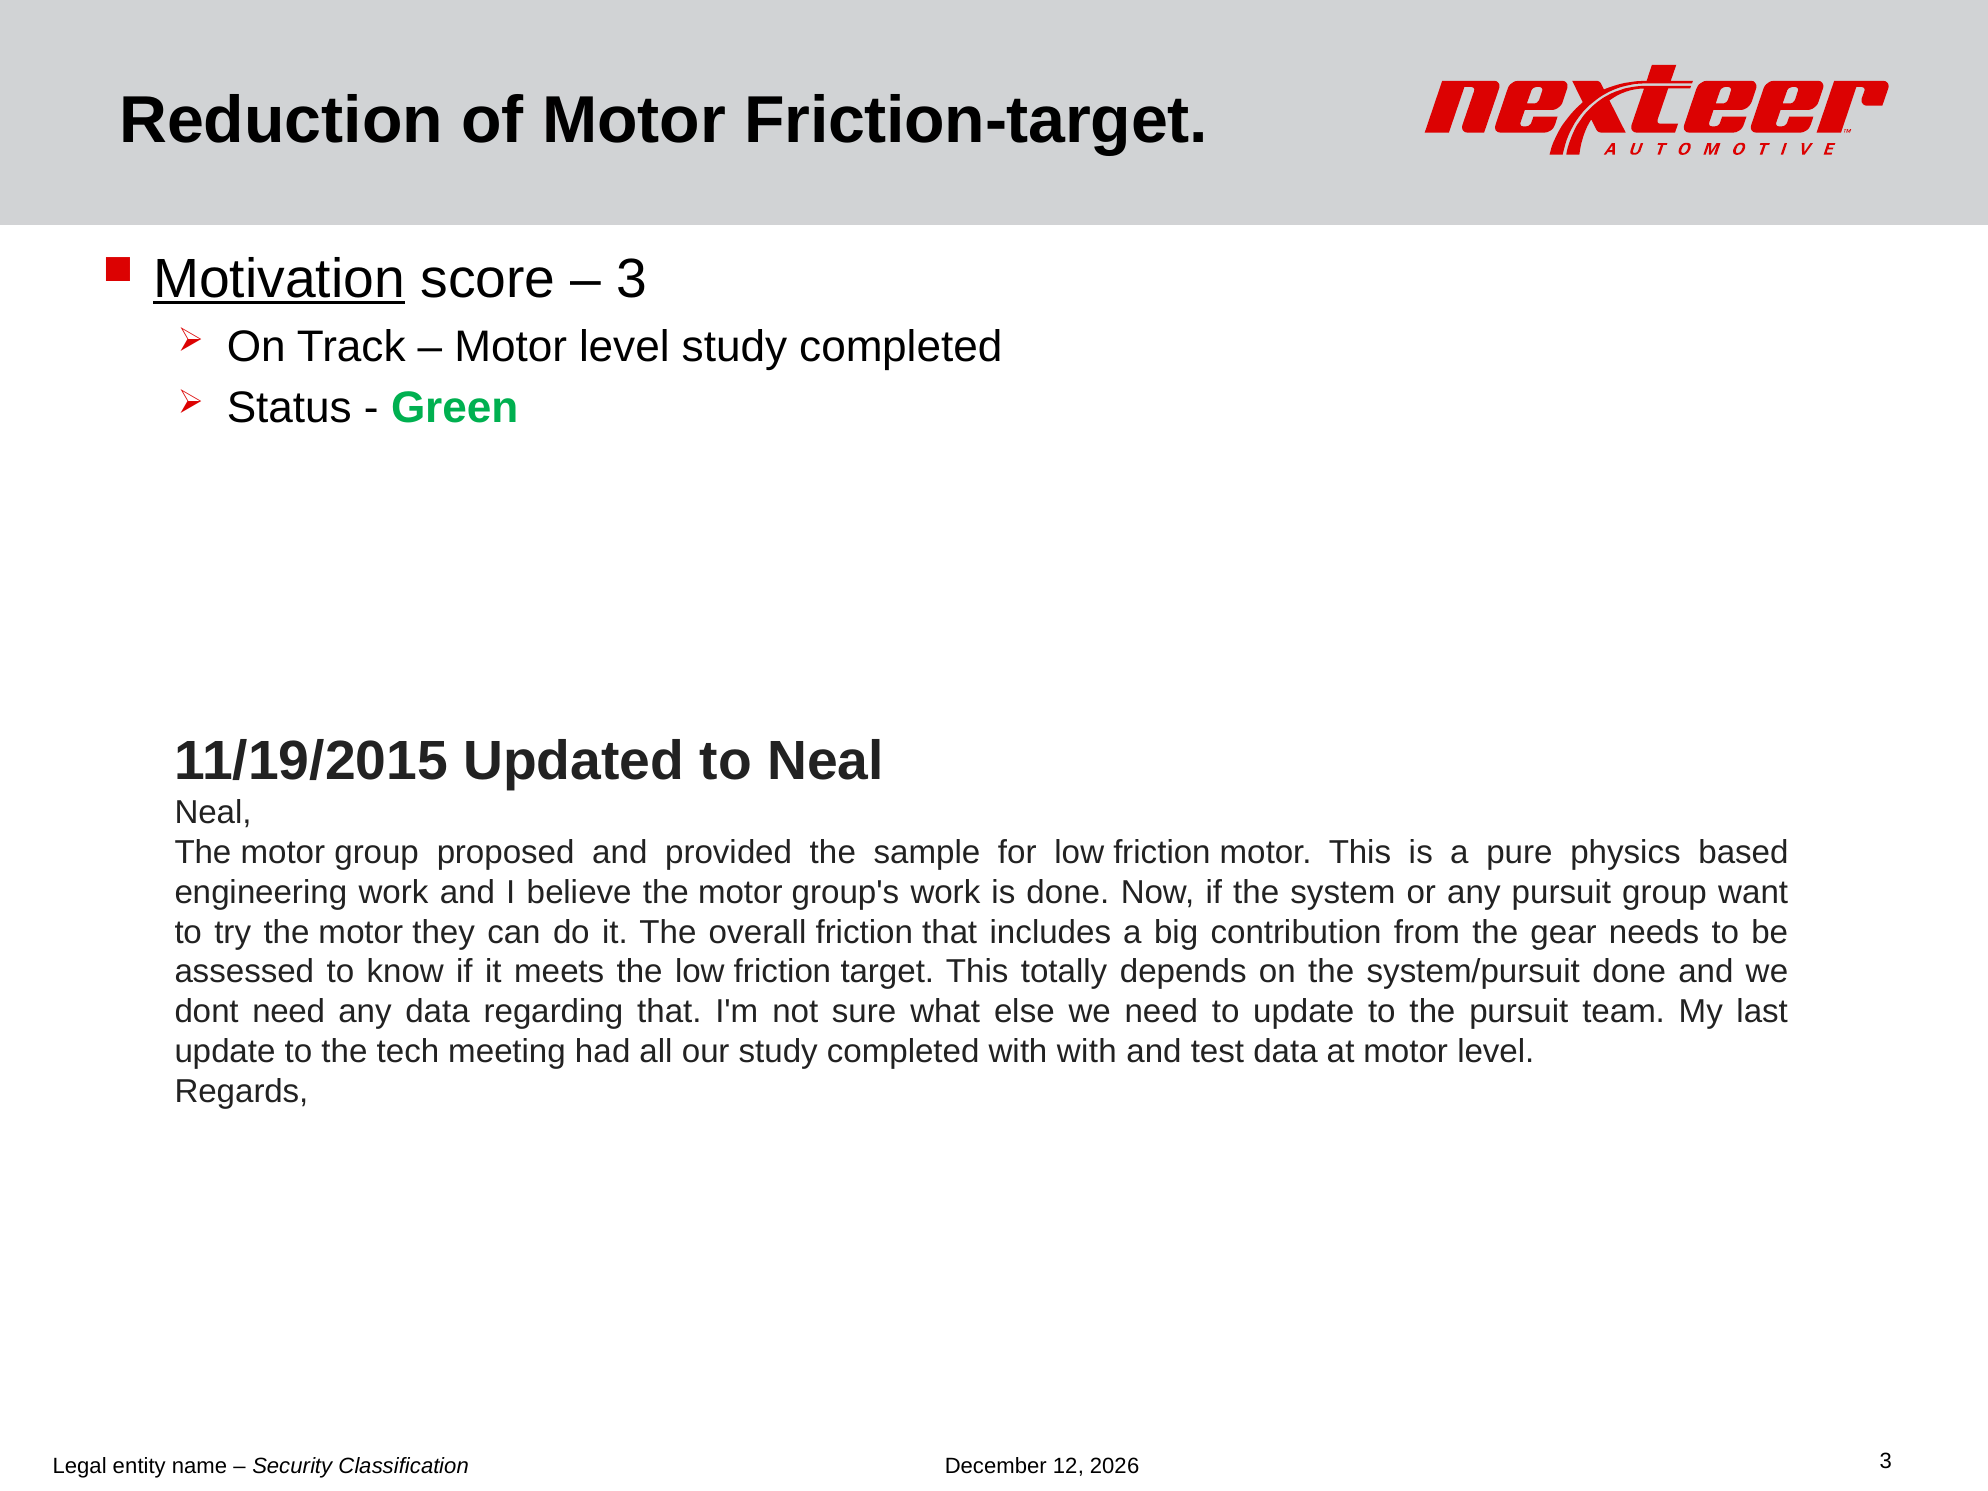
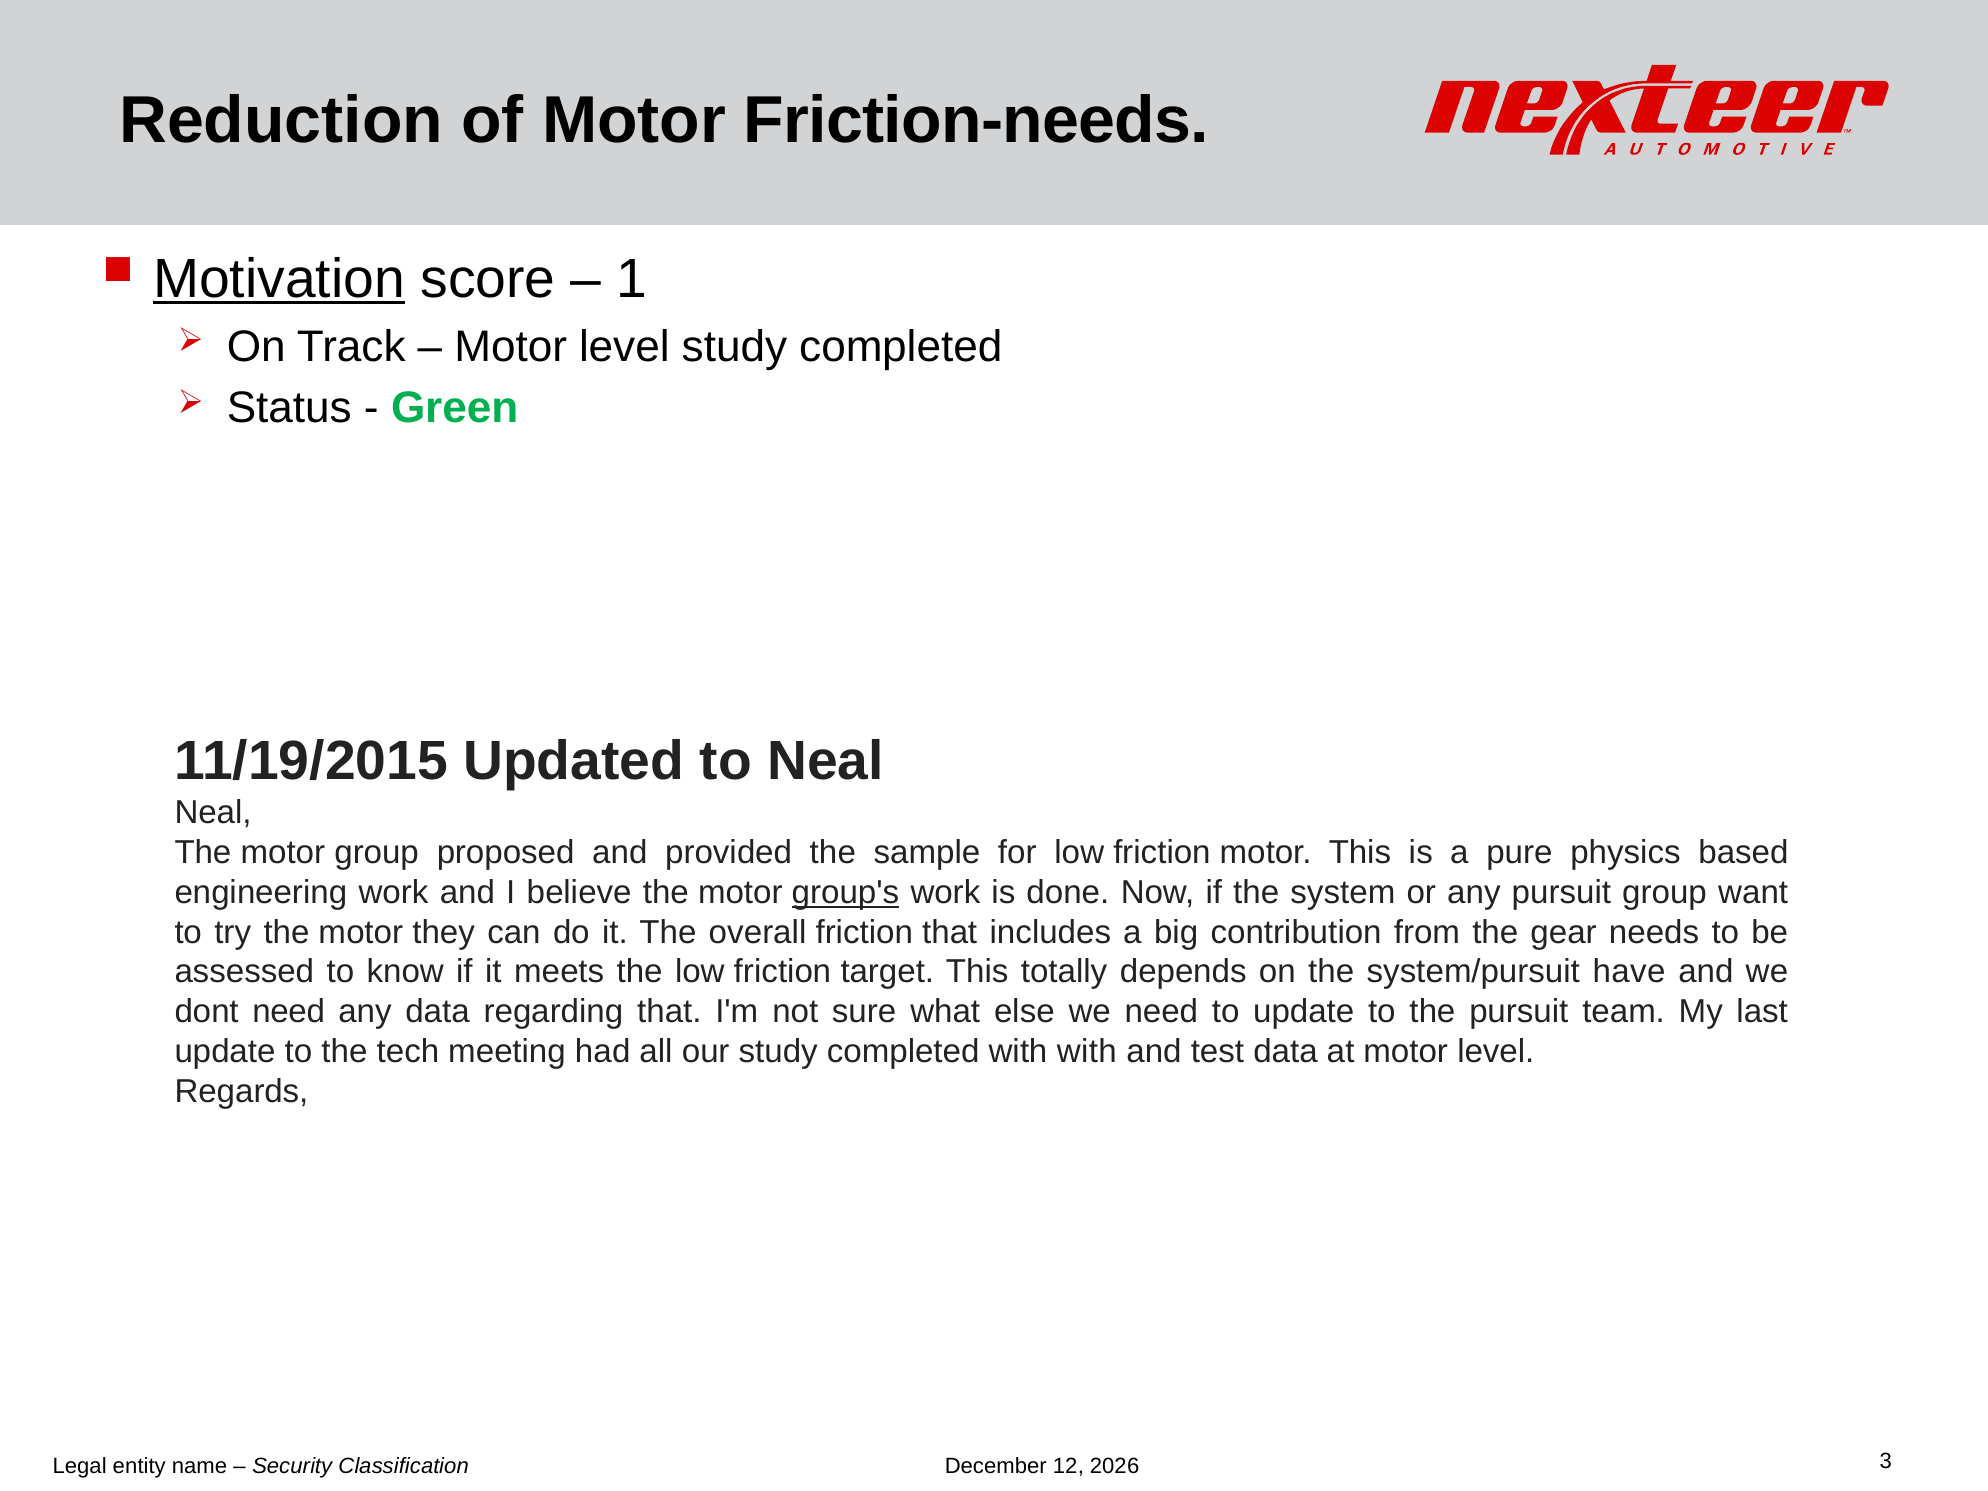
Friction-target: Friction-target -> Friction-needs
3 at (632, 279): 3 -> 1
group's underline: none -> present
system/pursuit done: done -> have
